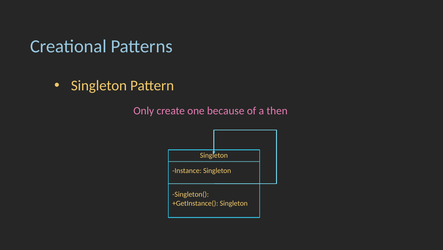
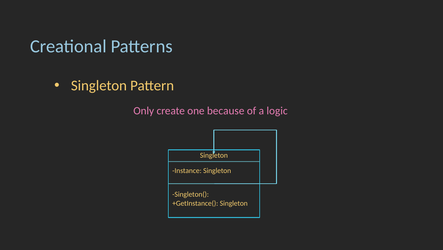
then: then -> logic
